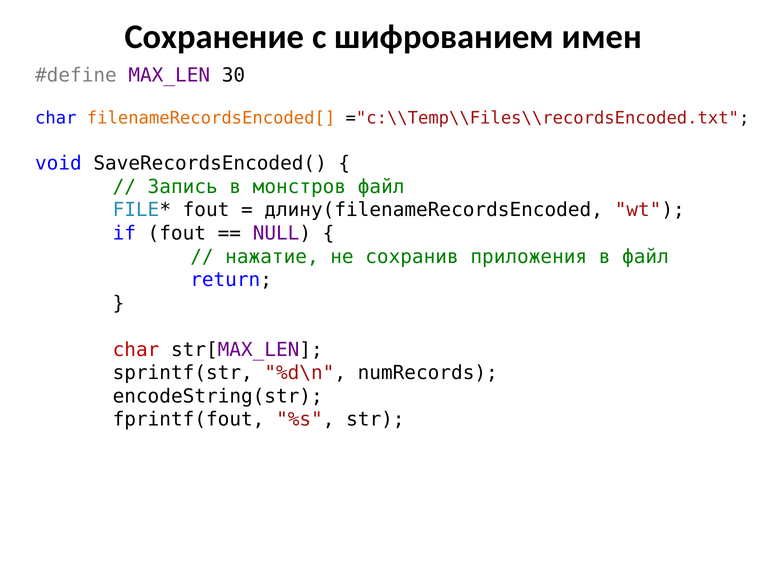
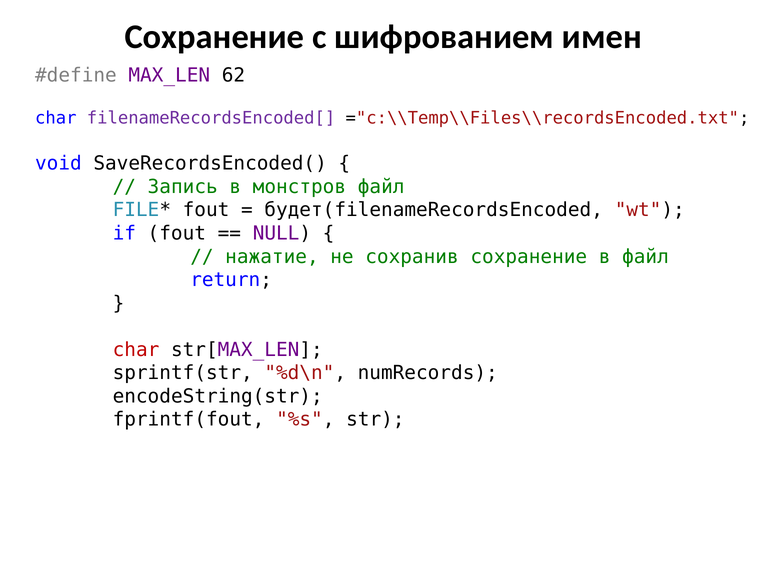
30: 30 -> 62
filenameRecordsEncoded[ colour: orange -> purple
длину(filenameRecordsEncoded: длину(filenameRecordsEncoded -> будет(filenameRecordsEncoded
сохранив приложения: приложения -> сохранение
